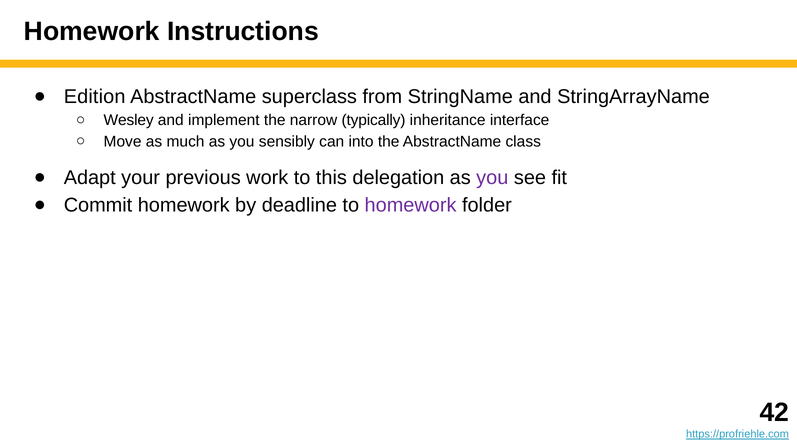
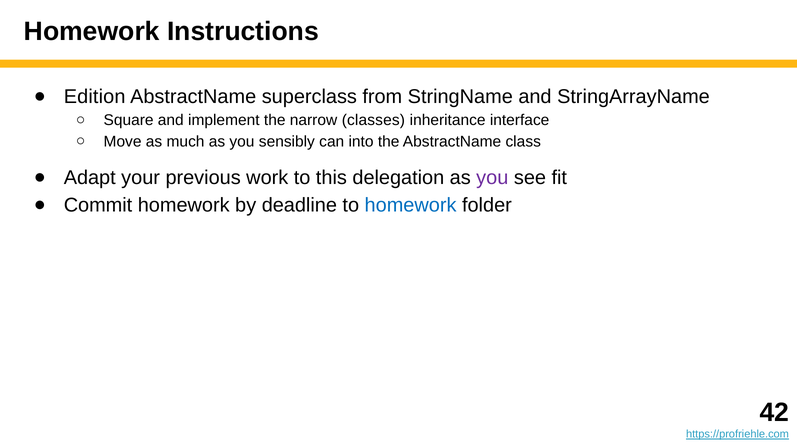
Wesley: Wesley -> Square
typically: typically -> classes
homework at (411, 205) colour: purple -> blue
